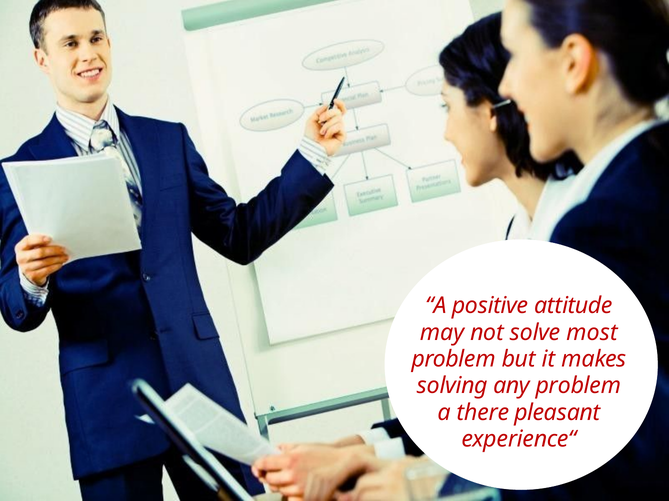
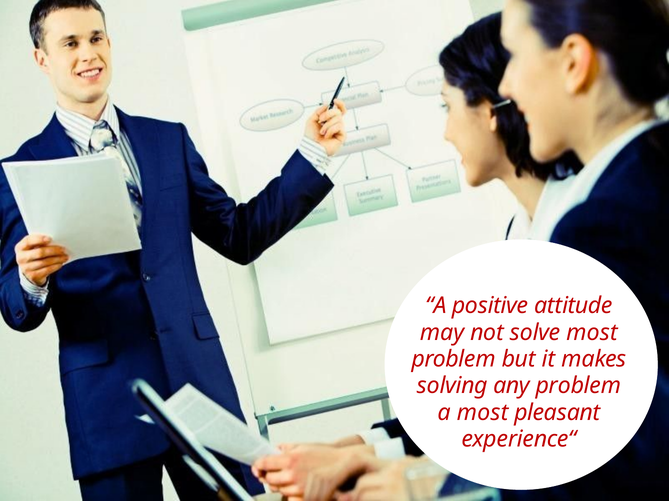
a there: there -> most
